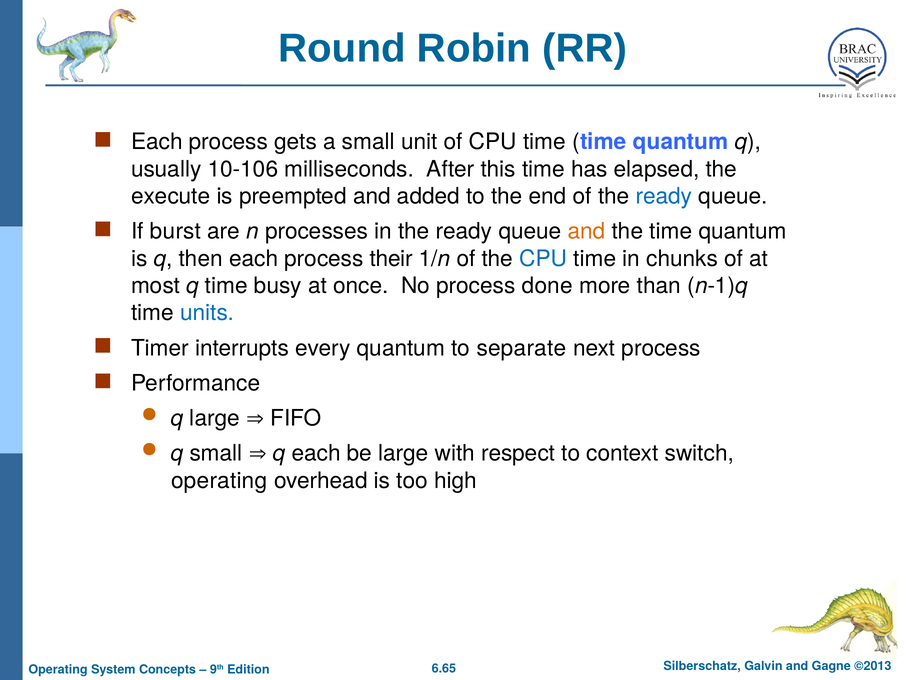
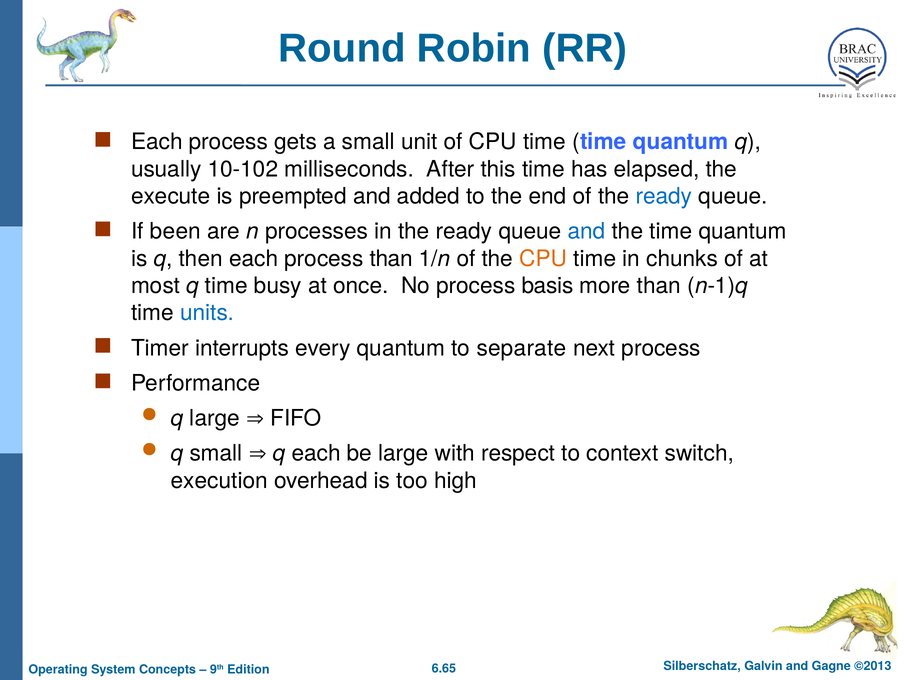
10-106: 10-106 -> 10-102
burst: burst -> been
and at (587, 231) colour: orange -> blue
process their: their -> than
CPU at (543, 258) colour: blue -> orange
done: done -> basis
operating at (219, 480): operating -> execution
